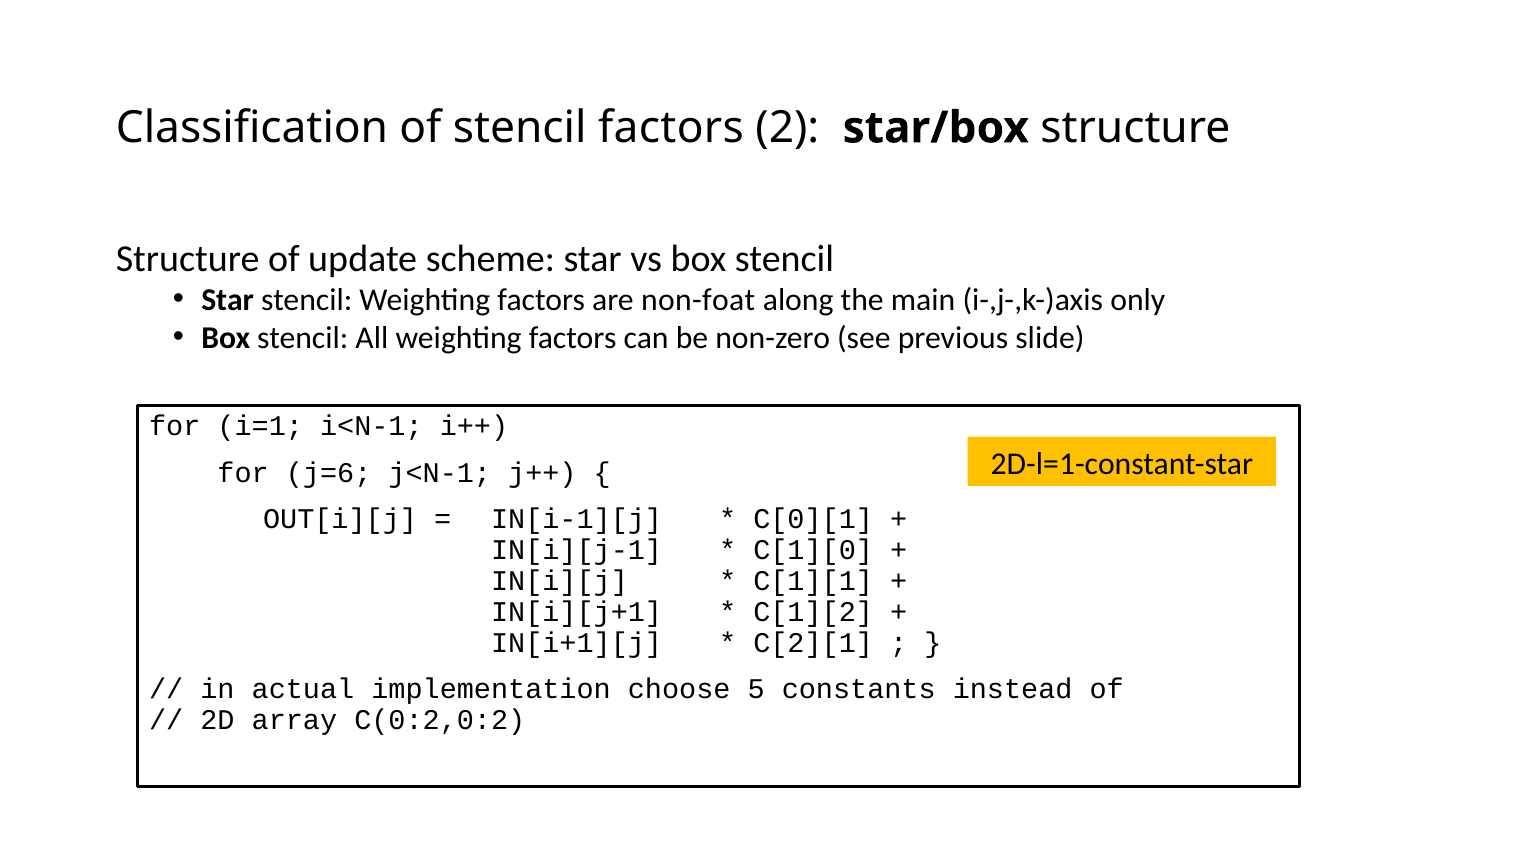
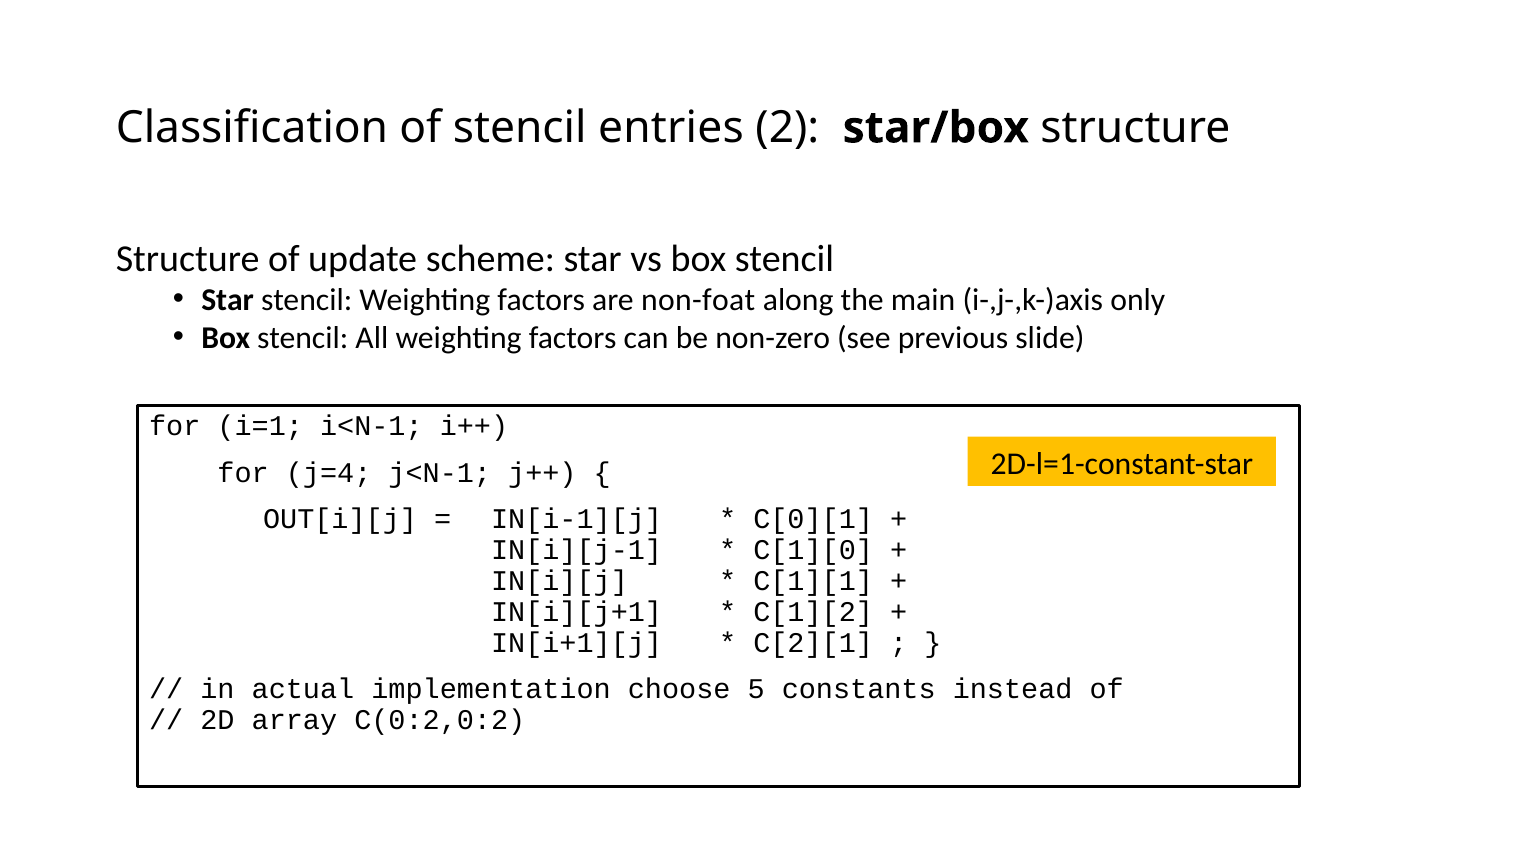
stencil factors: factors -> entries
j=6: j=6 -> j=4
